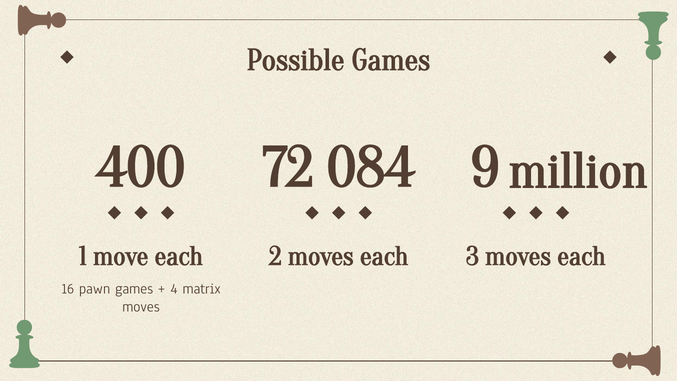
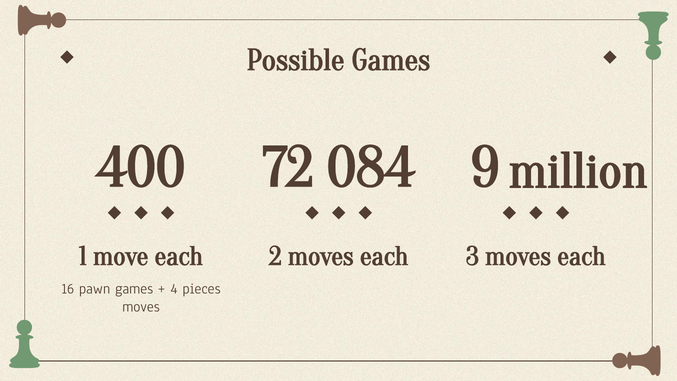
matrix: matrix -> pieces
